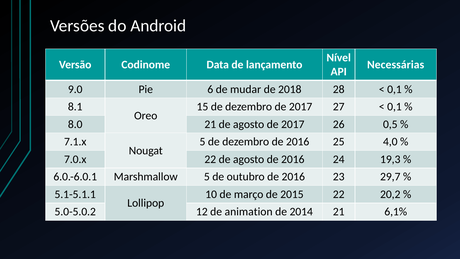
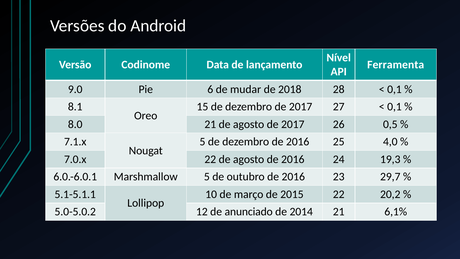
Necessárias: Necessárias -> Ferramenta
animation: animation -> anunciado
